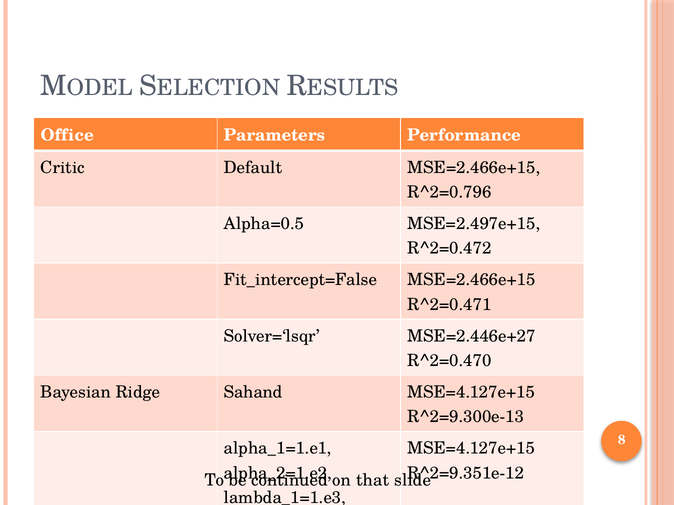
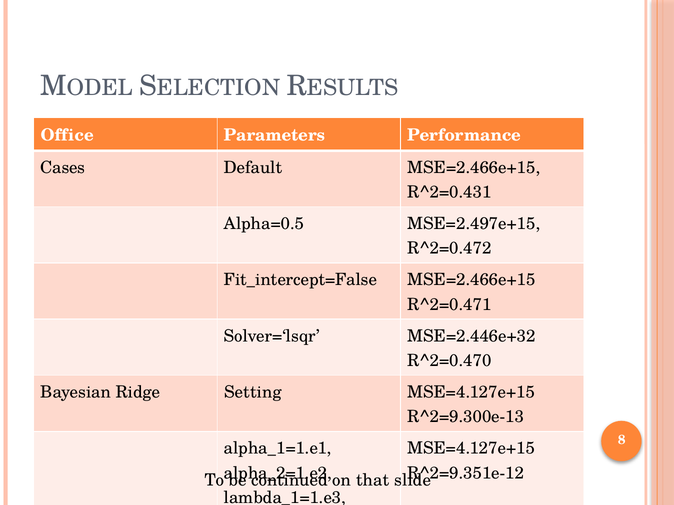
Critic: Critic -> Cases
R^2=0.796: R^2=0.796 -> R^2=0.431
MSE=2.446e+27: MSE=2.446e+27 -> MSE=2.446e+32
Sahand: Sahand -> Setting
